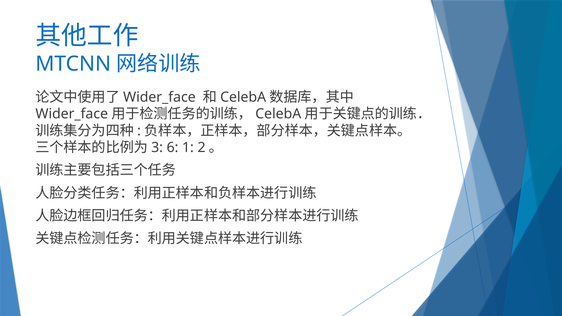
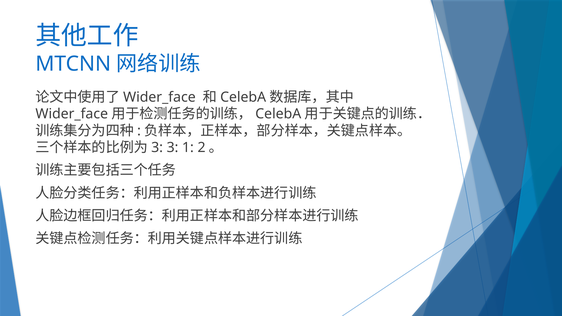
6 at (173, 148): 6 -> 3
